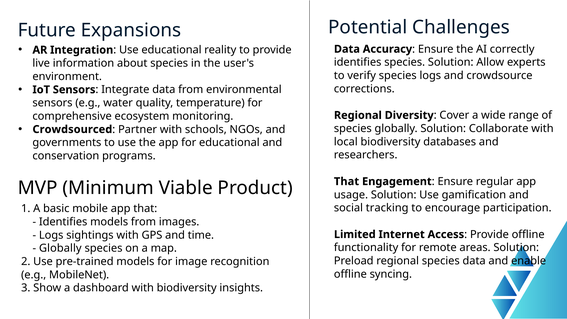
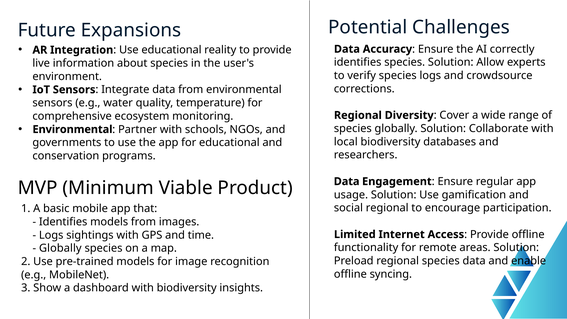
Crowdsourced at (72, 129): Crowdsourced -> Environmental
That at (347, 181): That -> Data
social tracking: tracking -> regional
